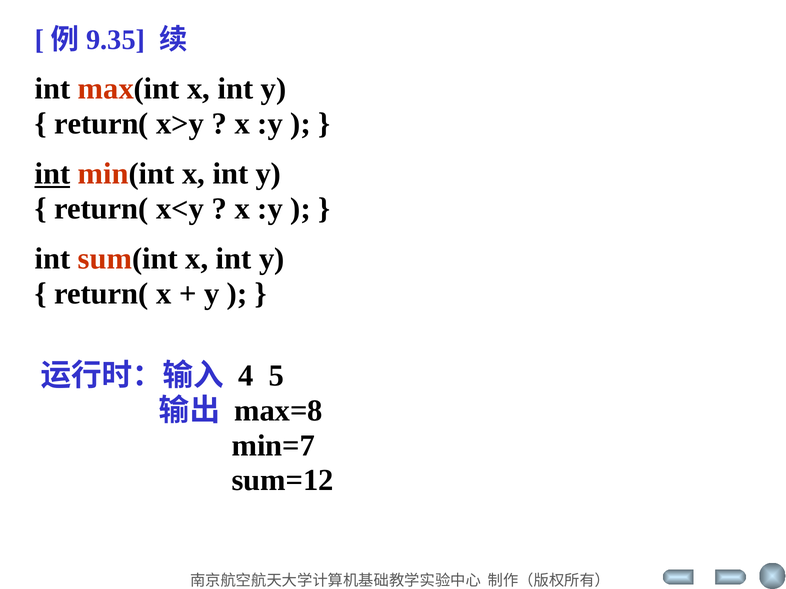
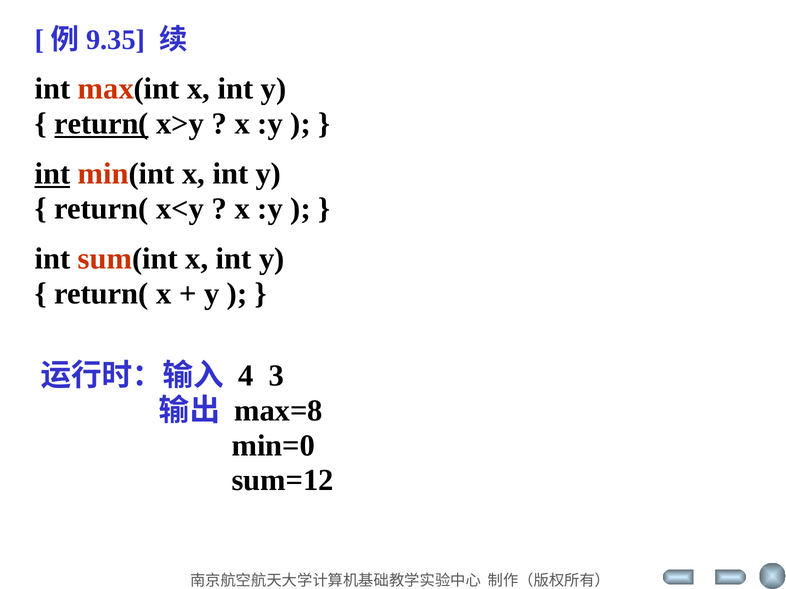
return( at (101, 124) underline: none -> present
5: 5 -> 3
min=7: min=7 -> min=0
